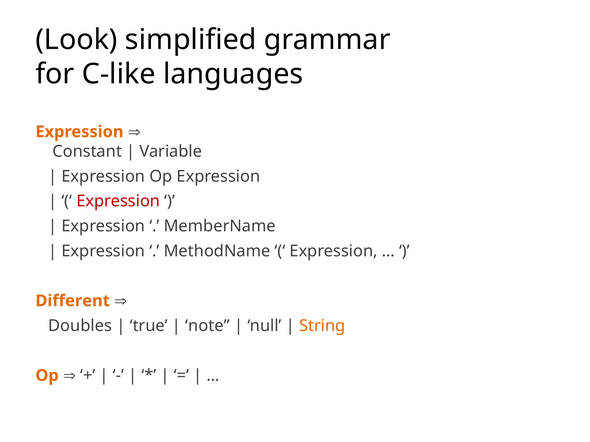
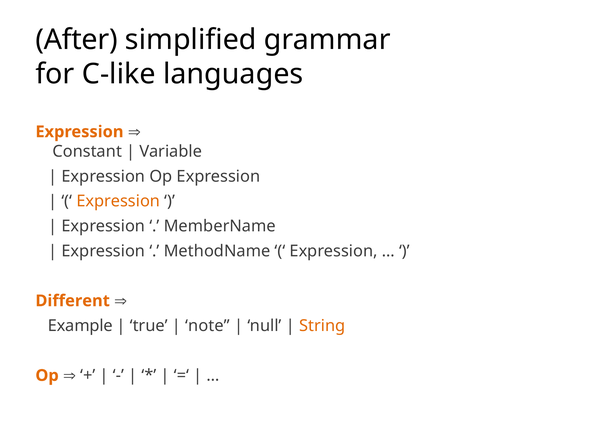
Look: Look -> After
Expression at (118, 201) colour: red -> orange
Doubles: Doubles -> Example
